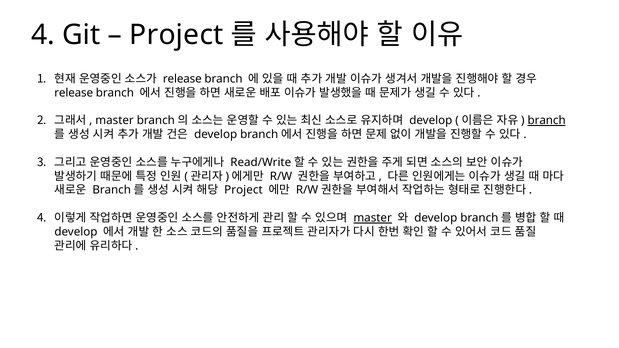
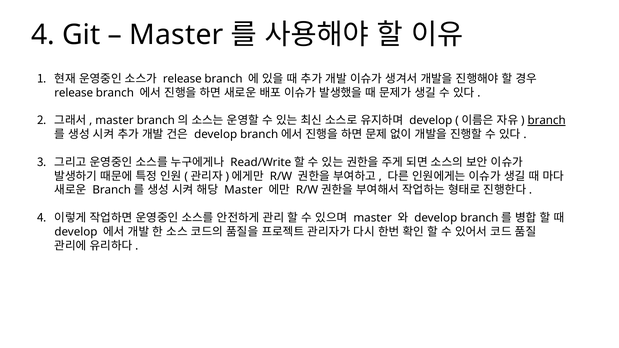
Project at (177, 35): Project -> Master
Project at (243, 190): Project -> Master
master at (373, 218) underline: present -> none
